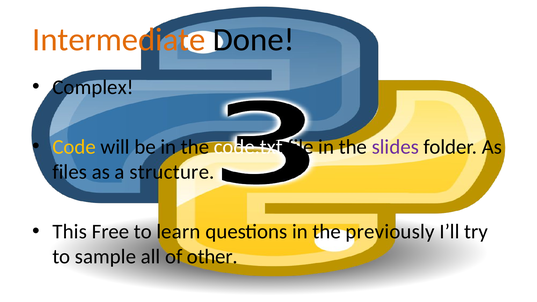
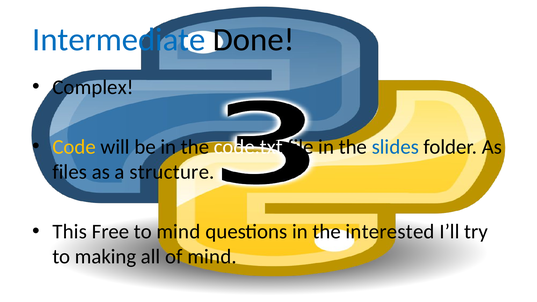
Intermediate colour: orange -> blue
slides colour: purple -> blue
to learn: learn -> mind
previously: previously -> interested
sample: sample -> making
of other: other -> mind
